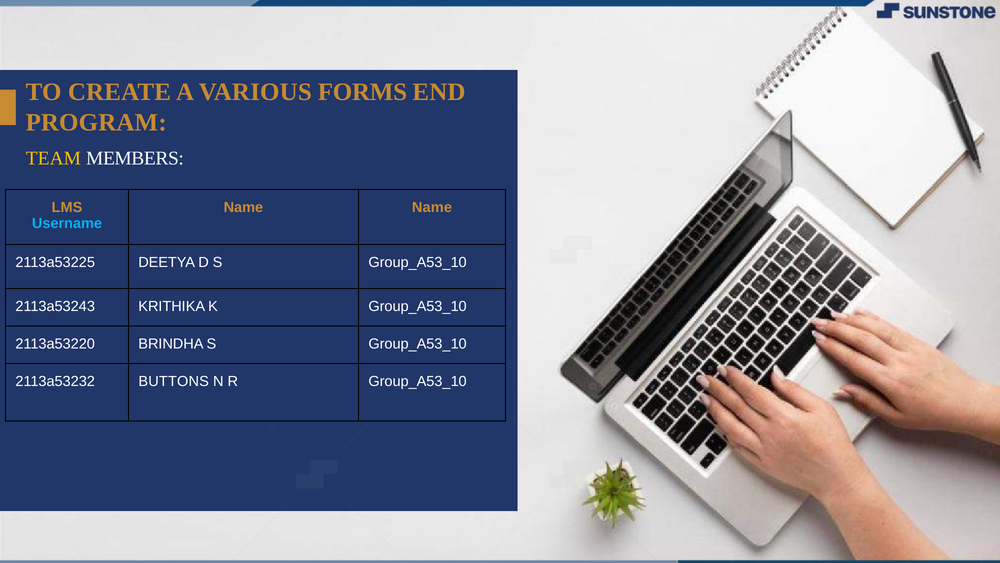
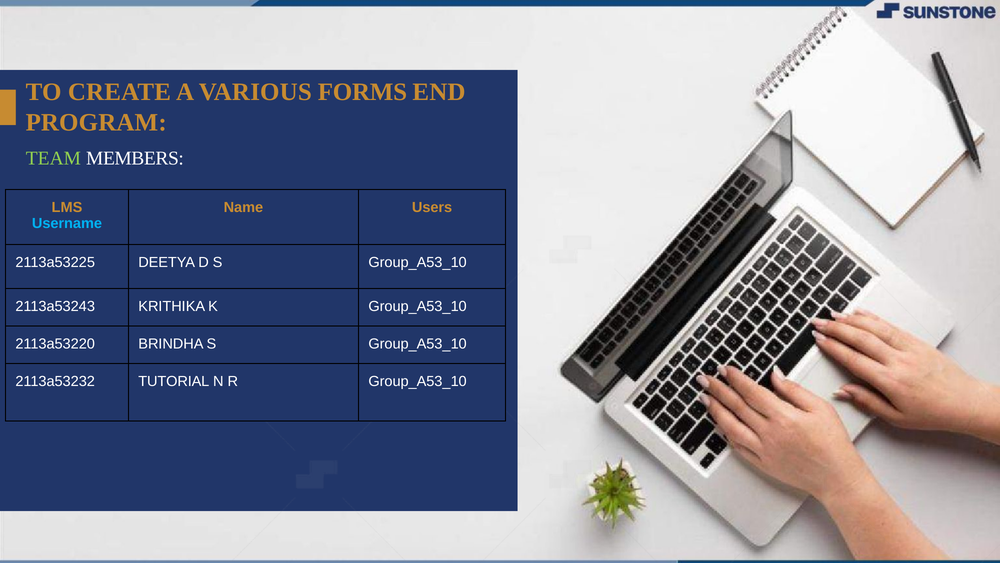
TEAM colour: yellow -> light green
Name Name: Name -> Users
BUTTONS: BUTTONS -> TUTORIAL
